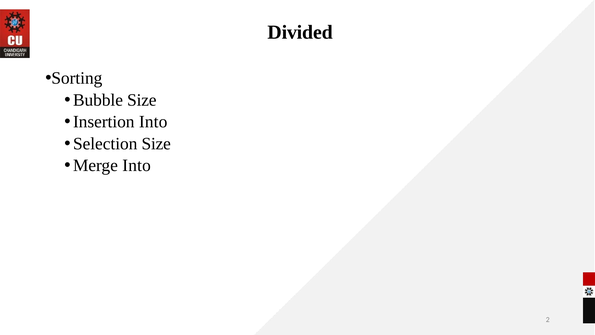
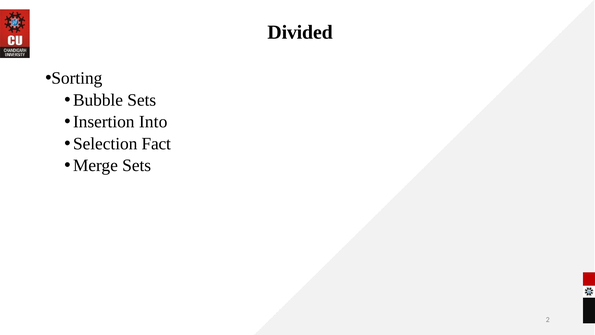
Bubble Size: Size -> Sets
Selection Size: Size -> Fact
Merge Into: Into -> Sets
